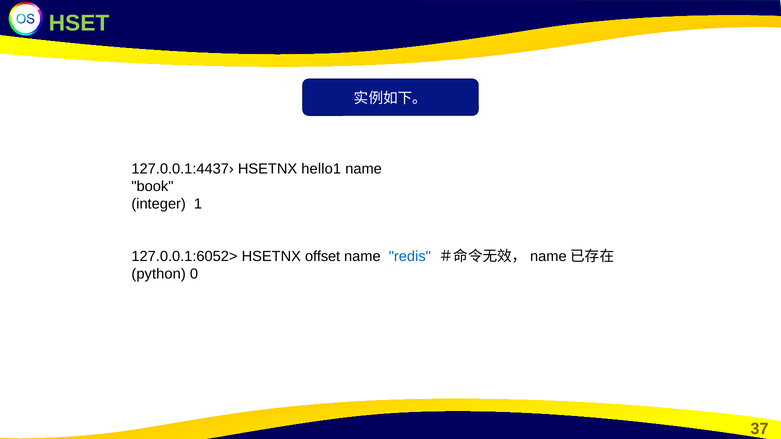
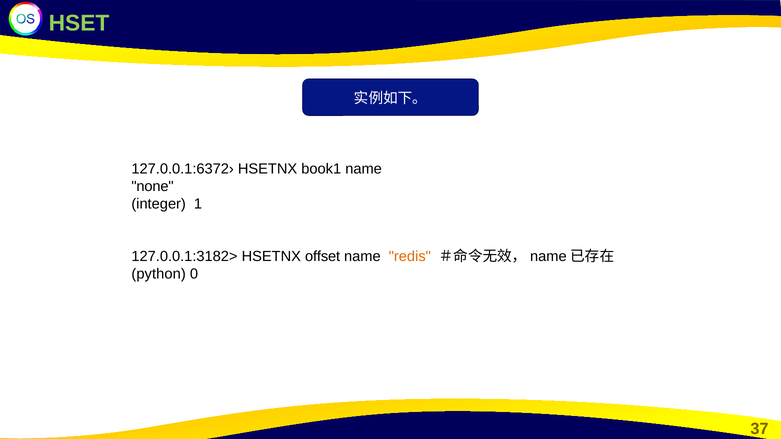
127.0.0.1:4437›: 127.0.0.1:4437› -> 127.0.0.1:6372›
hello1: hello1 -> book1
book: book -> none
127.0.0.1:6052>: 127.0.0.1:6052> -> 127.0.0.1:3182>
redis colour: blue -> orange
